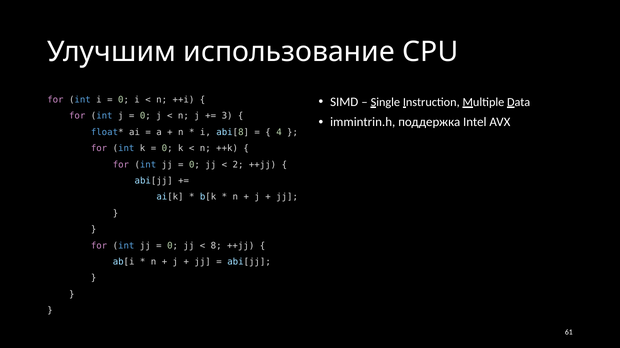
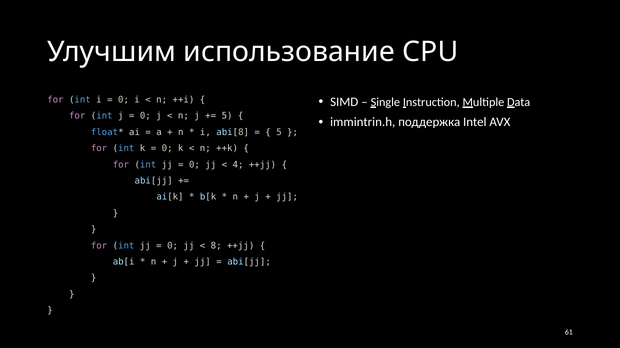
3 at (227, 116): 3 -> 5
4 at (279, 132): 4 -> 5
2: 2 -> 4
